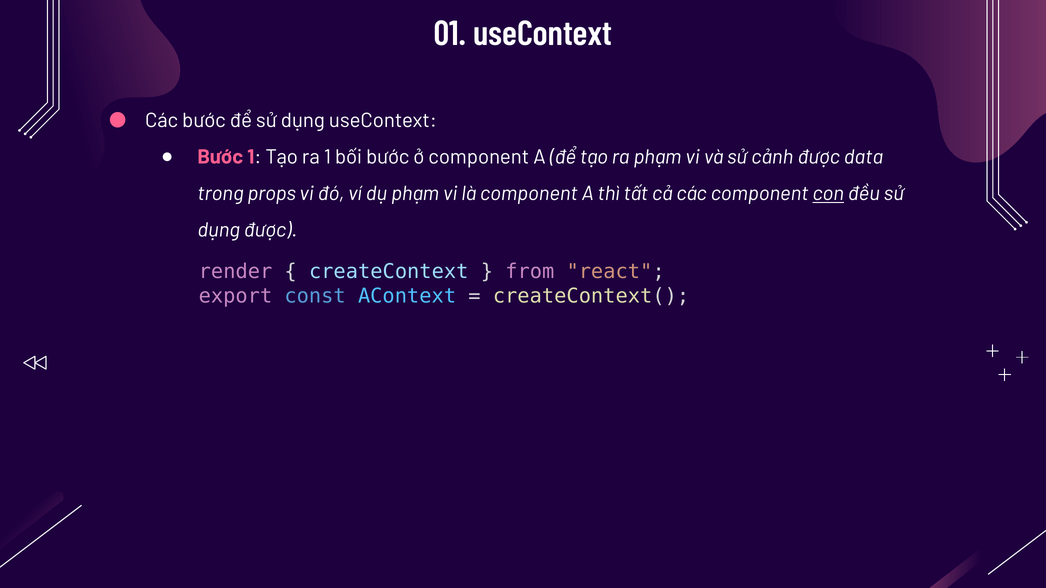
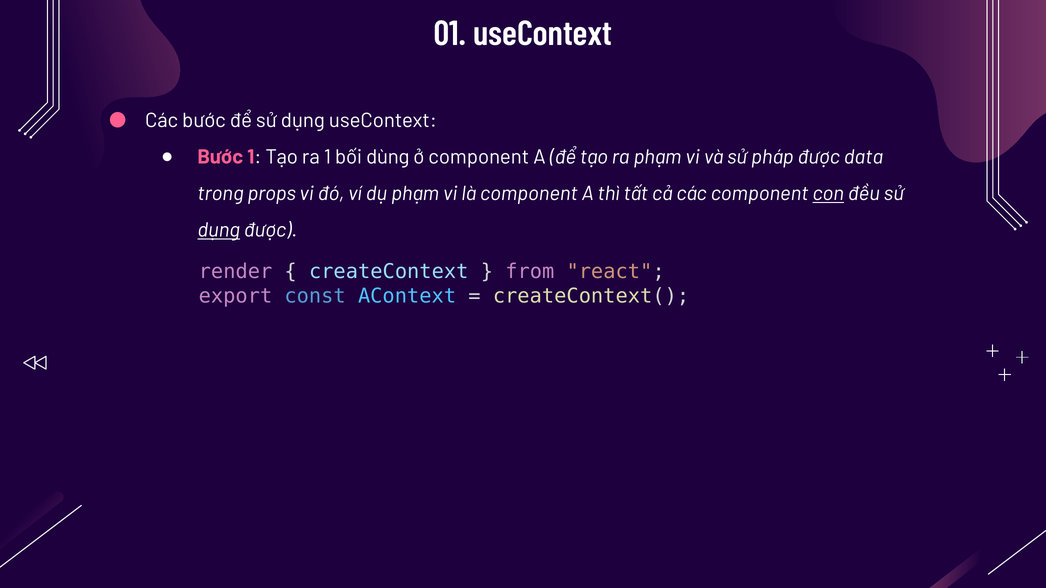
bối bước: bước -> dùng
cảnh: cảnh -> pháp
dụng at (219, 230) underline: none -> present
